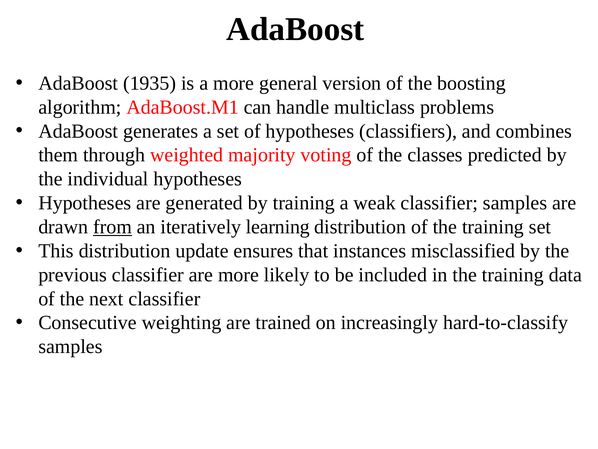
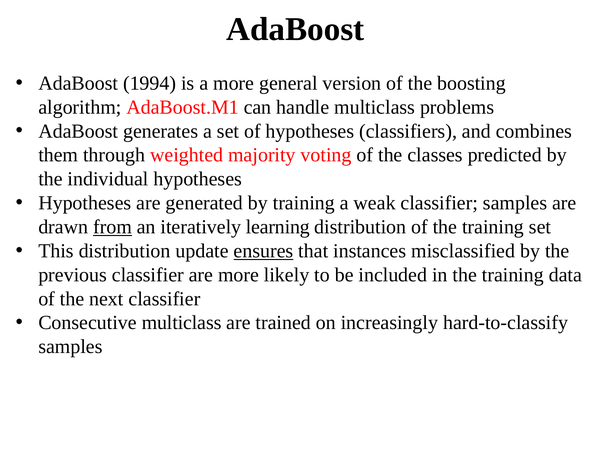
1935: 1935 -> 1994
ensures underline: none -> present
Consecutive weighting: weighting -> multiclass
